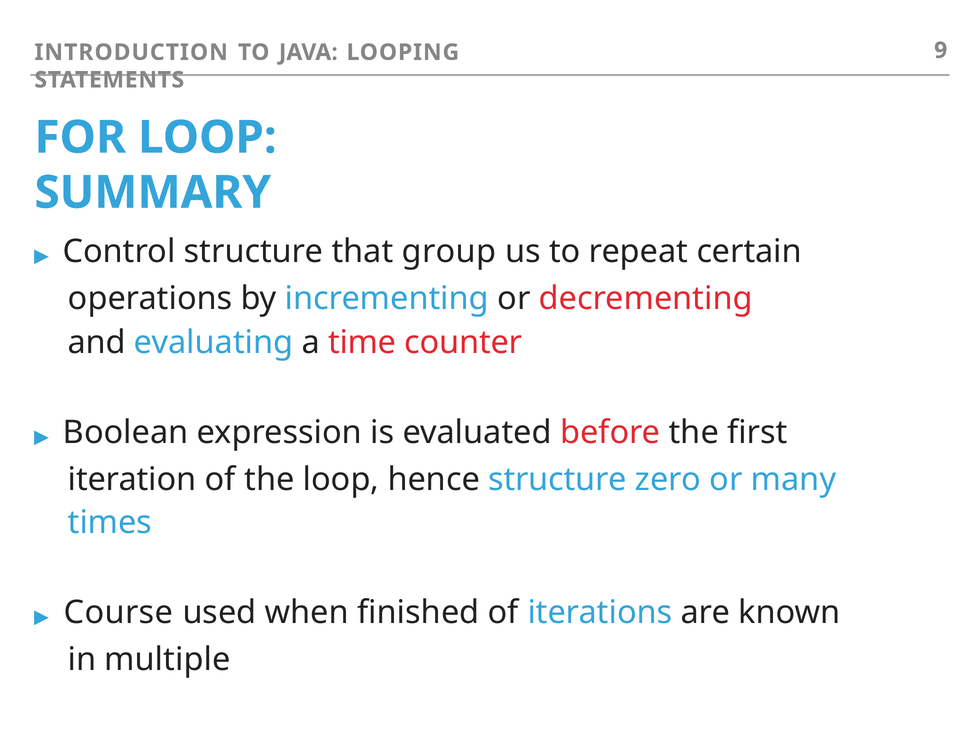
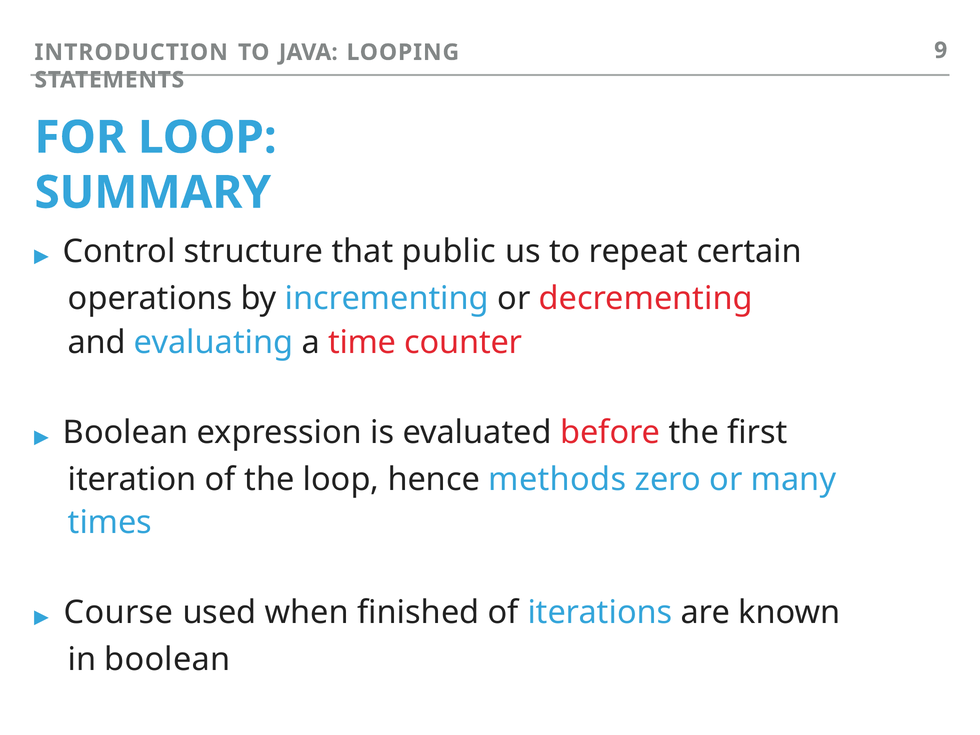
group: group -> public
hence structure: structure -> methods
in multiple: multiple -> boolean
